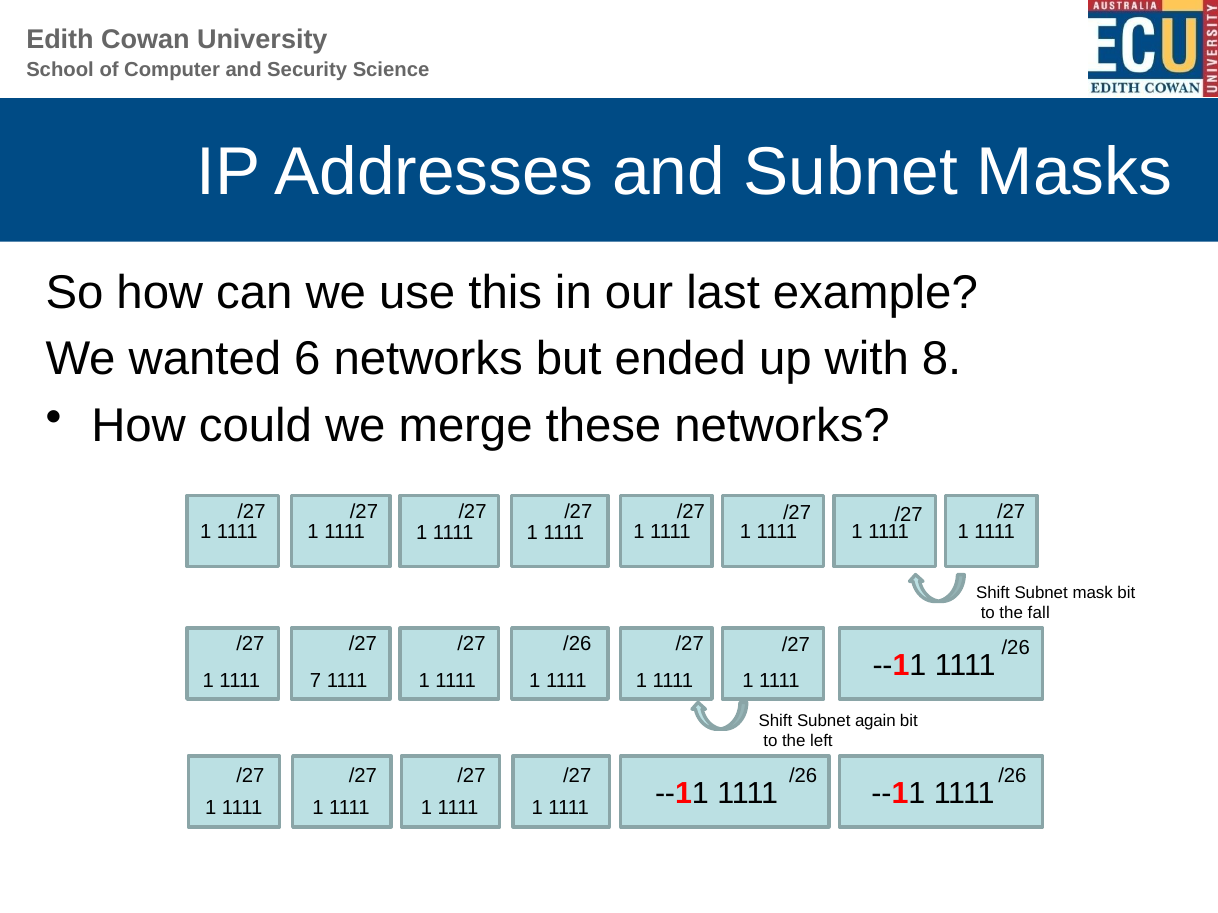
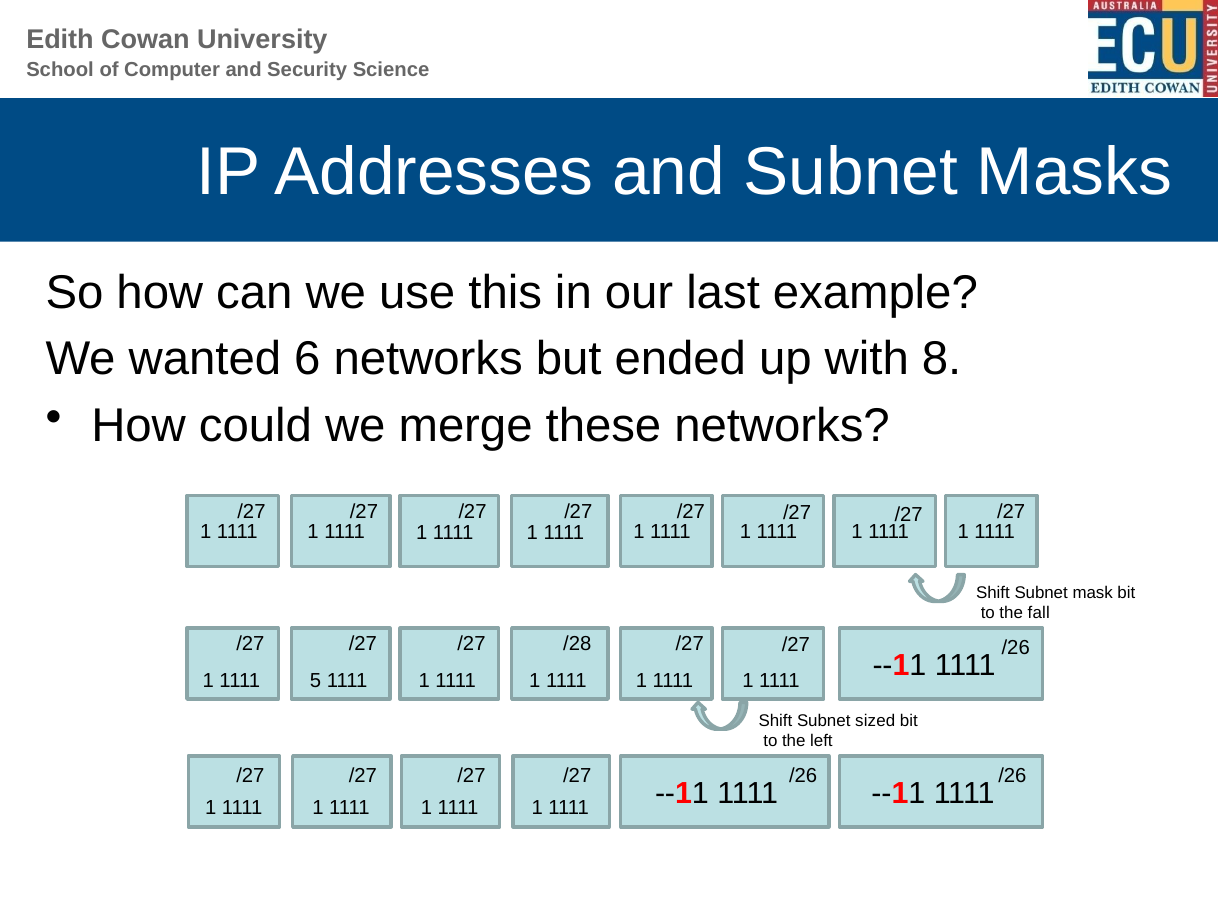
/26 at (577, 644): /26 -> /28
7: 7 -> 5
again: again -> sized
